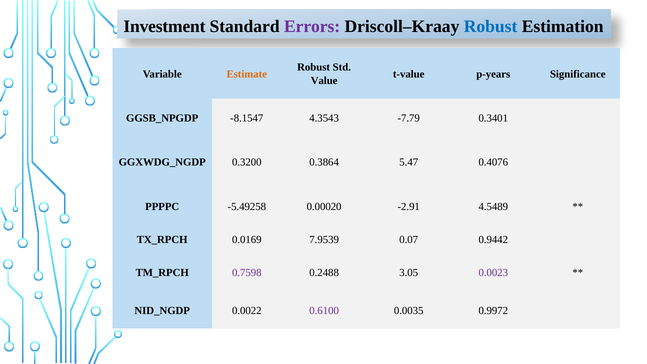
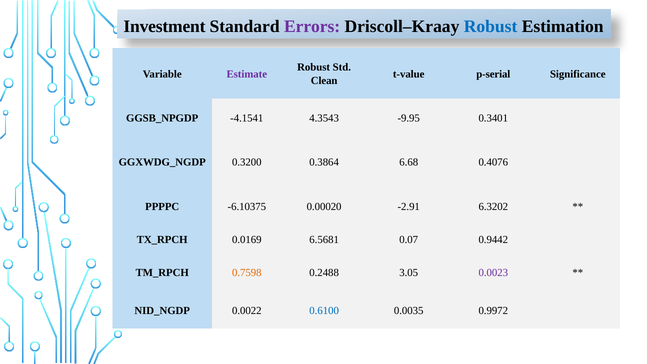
Estimate colour: orange -> purple
p-years: p-years -> p-serial
Value: Value -> Clean
-8.1547: -8.1547 -> -4.1541
-7.79: -7.79 -> -9.95
5.47: 5.47 -> 6.68
-5.49258: -5.49258 -> -6.10375
4.5489: 4.5489 -> 6.3202
7.9539: 7.9539 -> 6.5681
0.7598 colour: purple -> orange
0.6100 colour: purple -> blue
